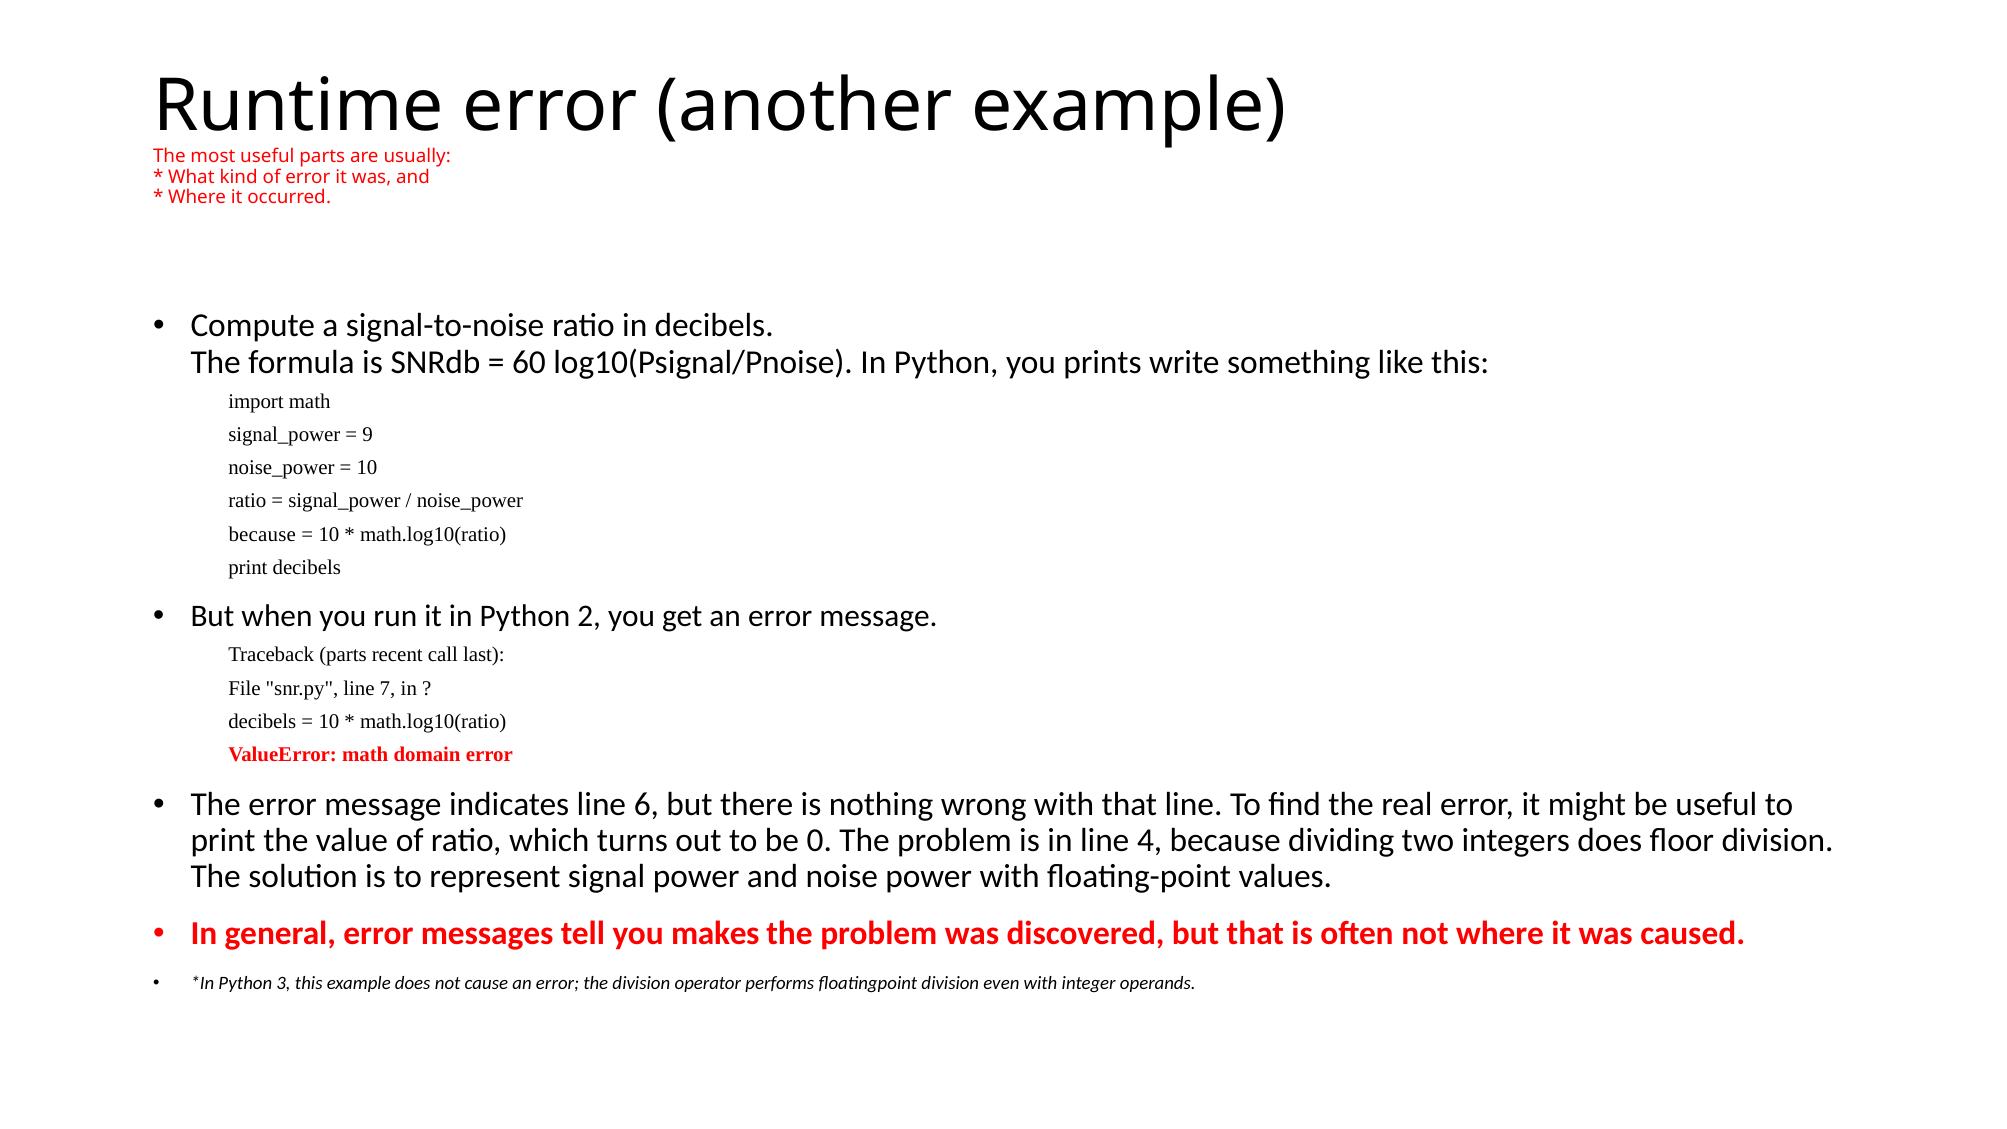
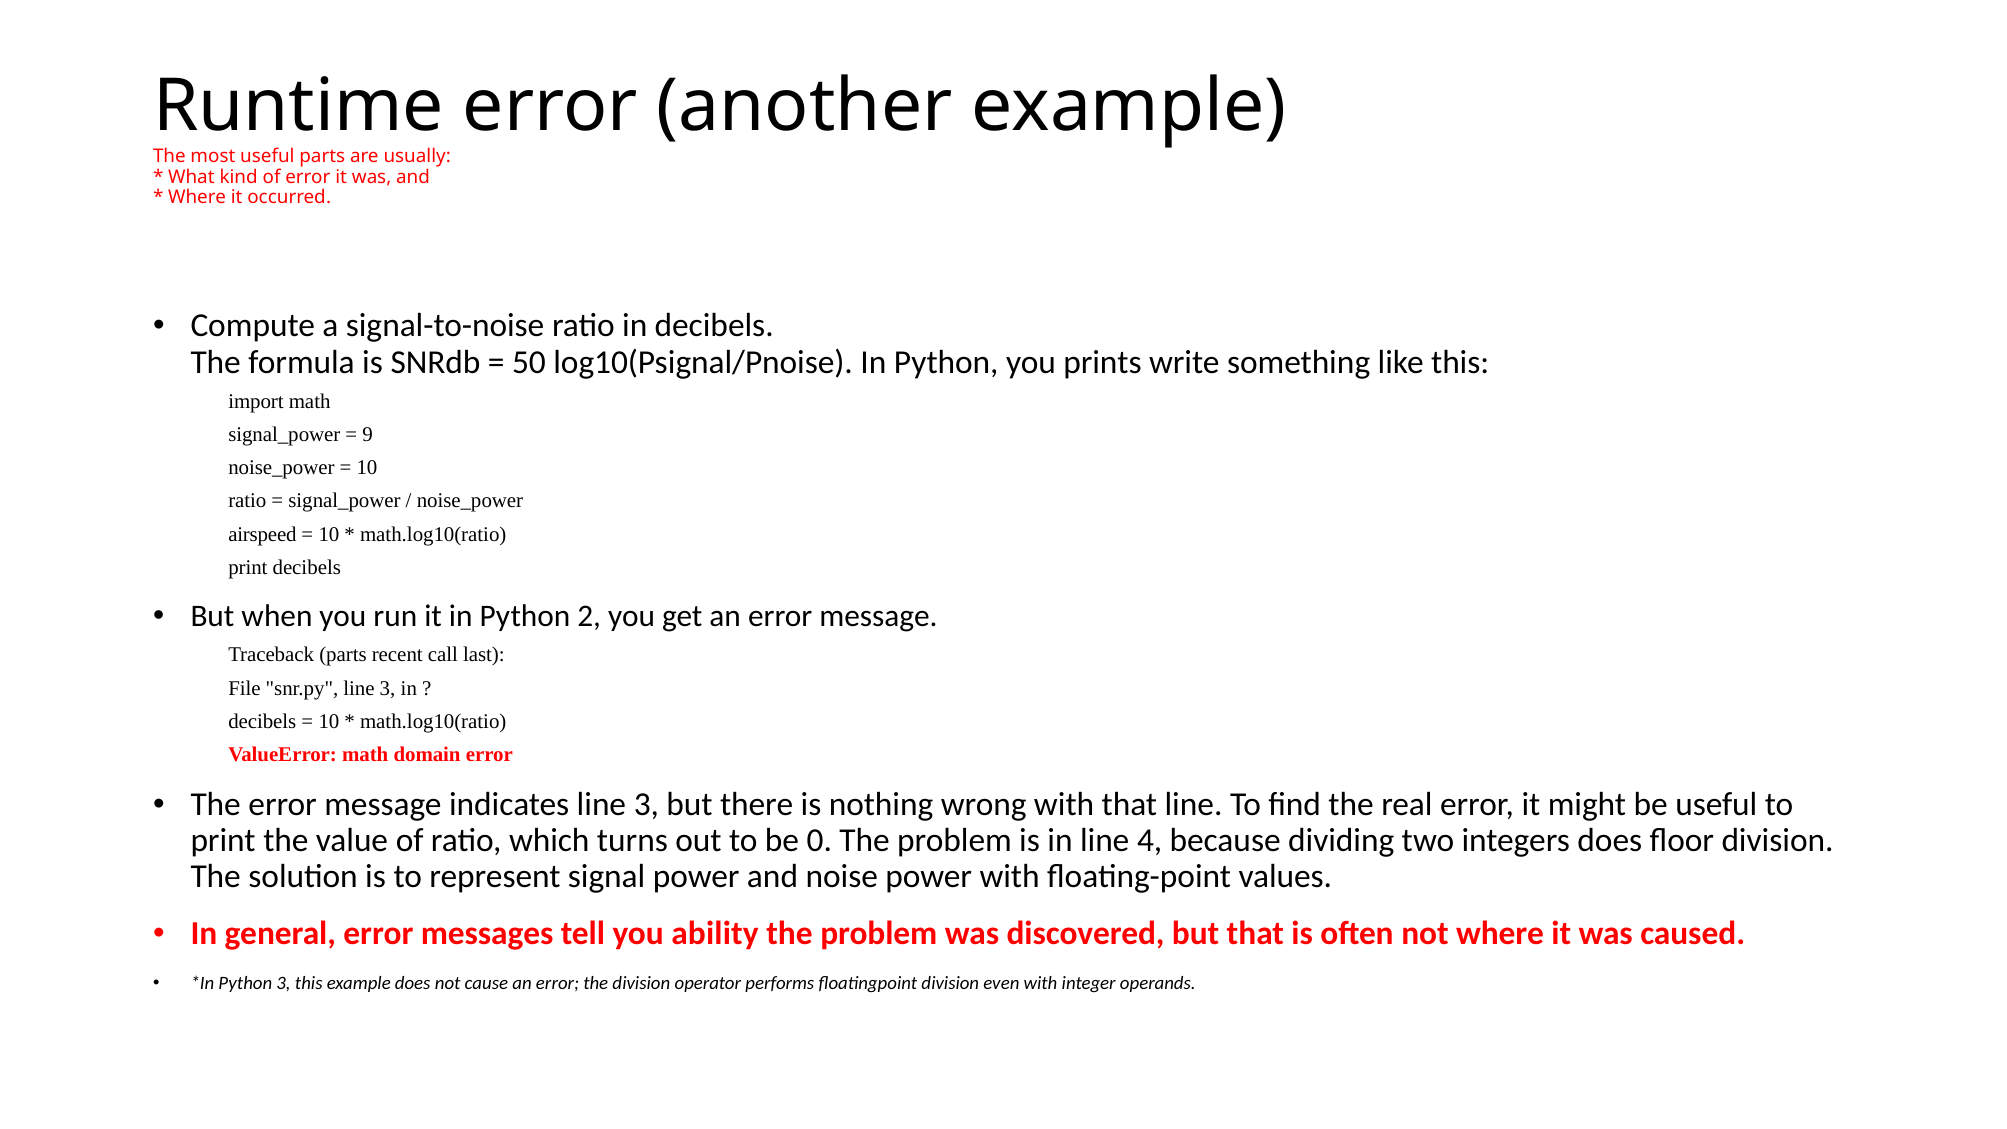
60: 60 -> 50
because at (262, 534): because -> airspeed
snr.py line 7: 7 -> 3
indicates line 6: 6 -> 3
makes: makes -> ability
